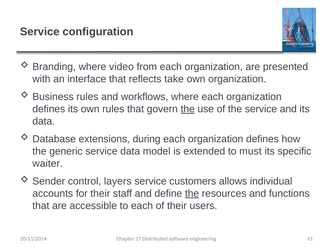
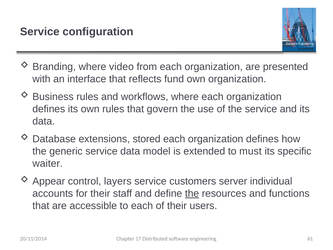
take: take -> fund
the at (188, 109) underline: present -> none
during: during -> stored
Sender: Sender -> Appear
allows: allows -> server
